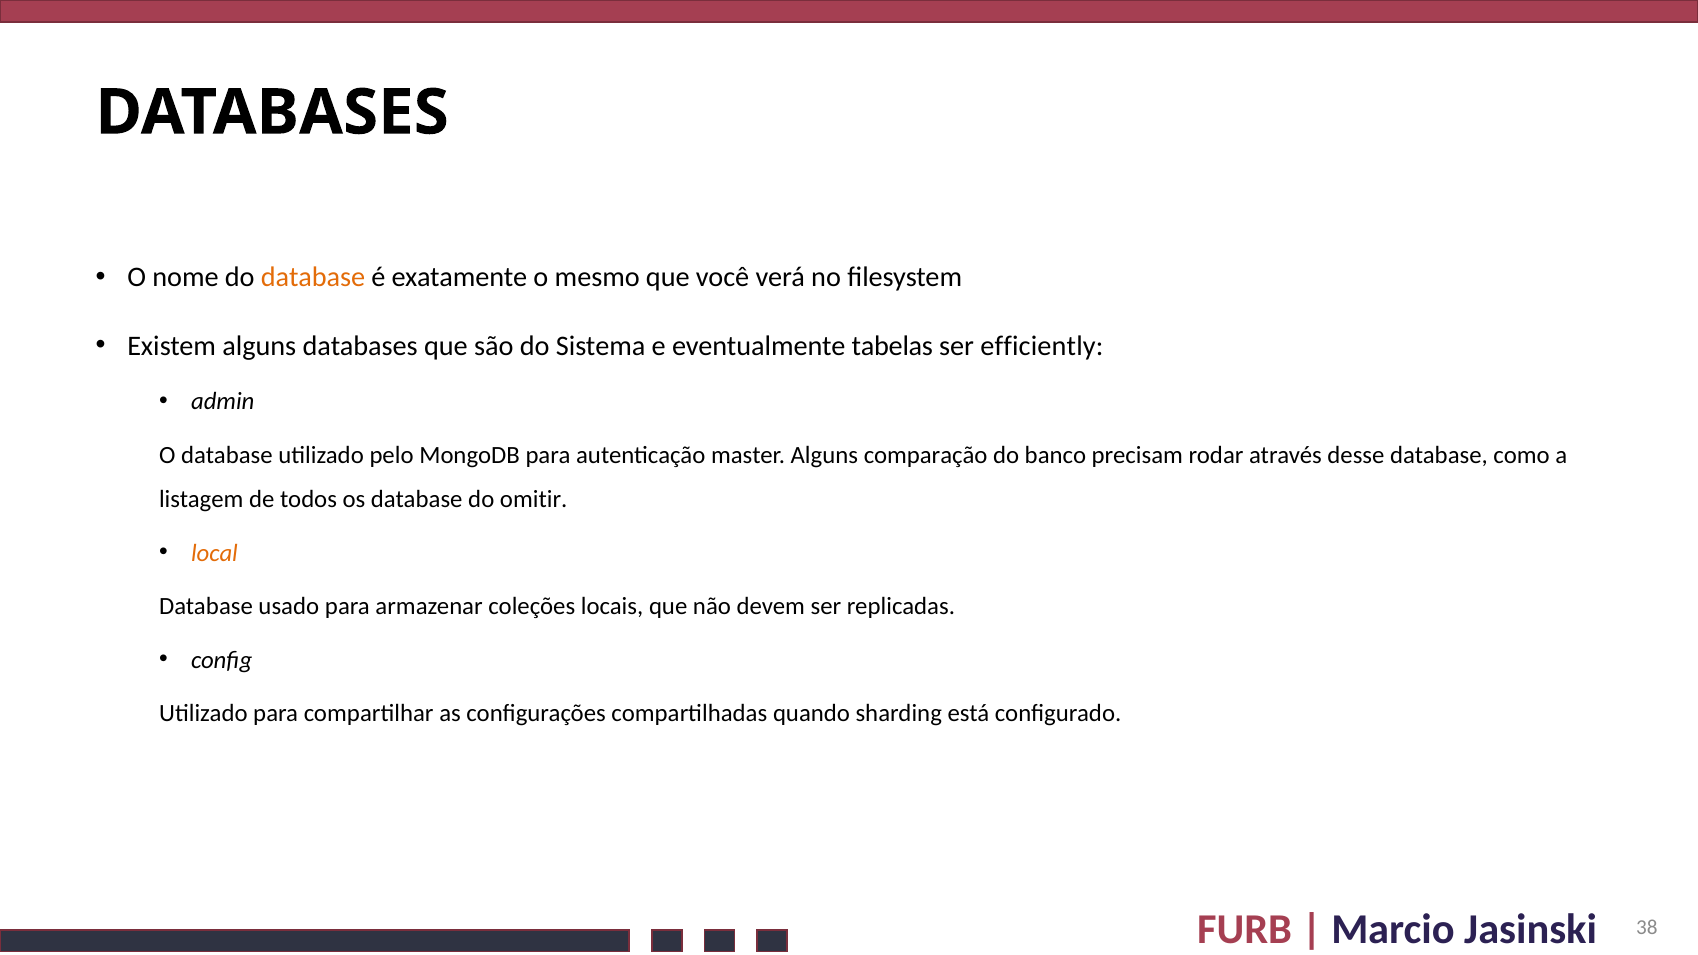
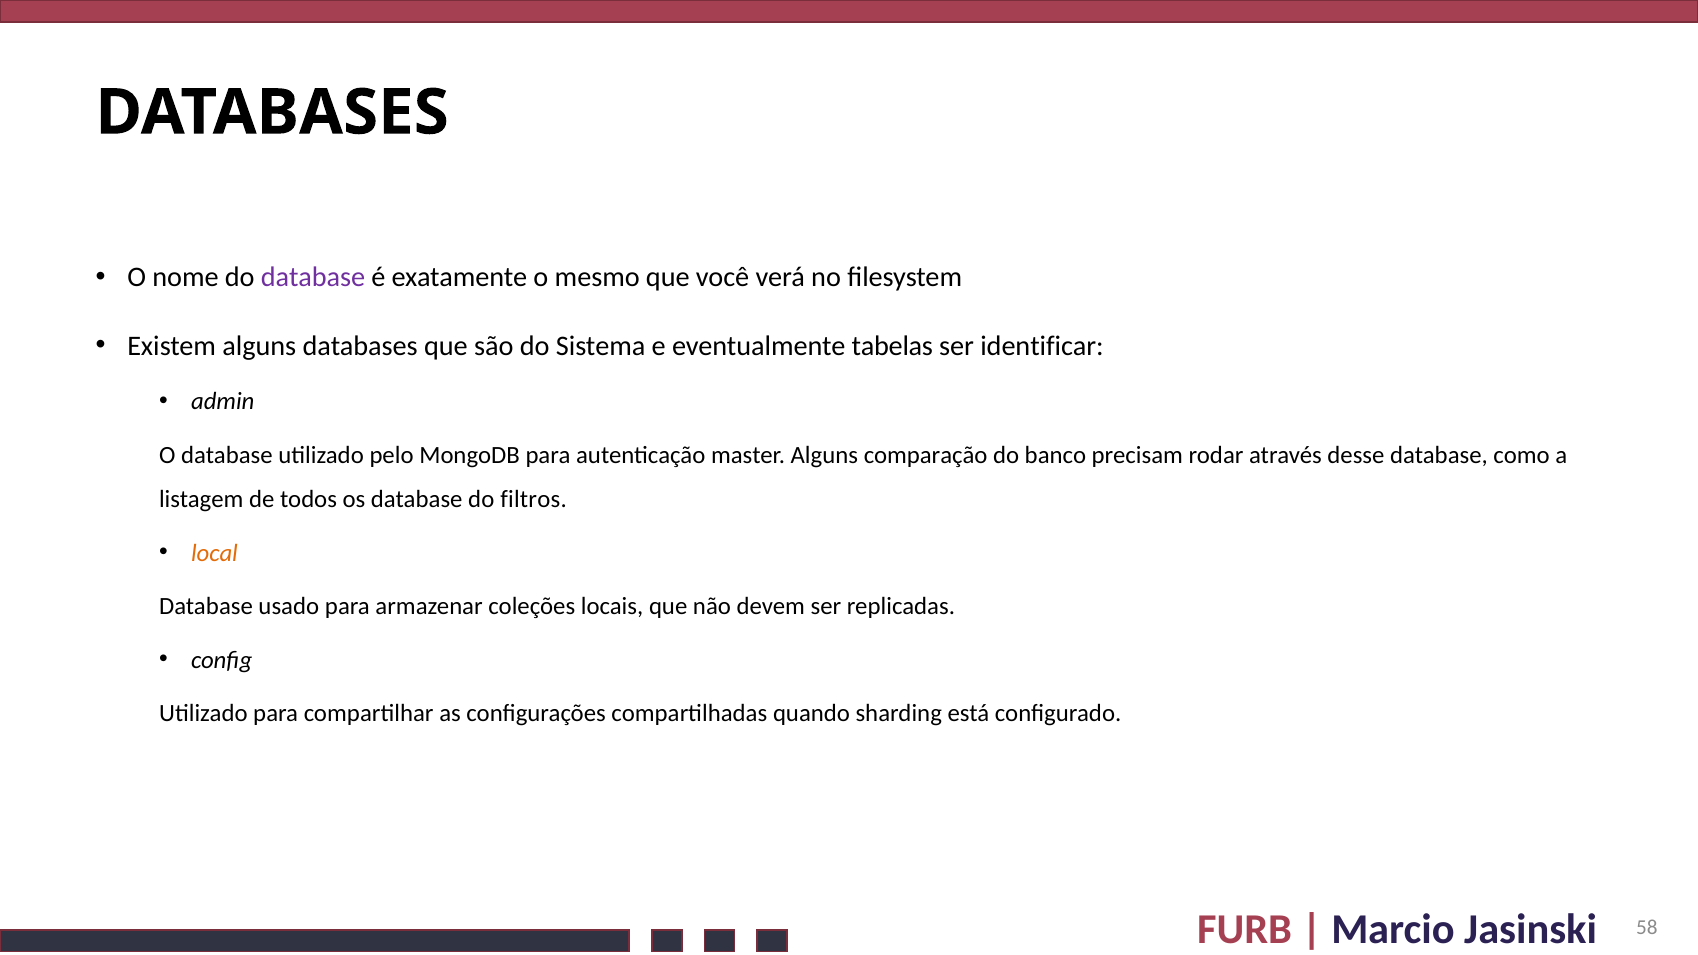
database at (313, 278) colour: orange -> purple
efficiently: efficiently -> identificar
omitir: omitir -> filtros
38: 38 -> 58
